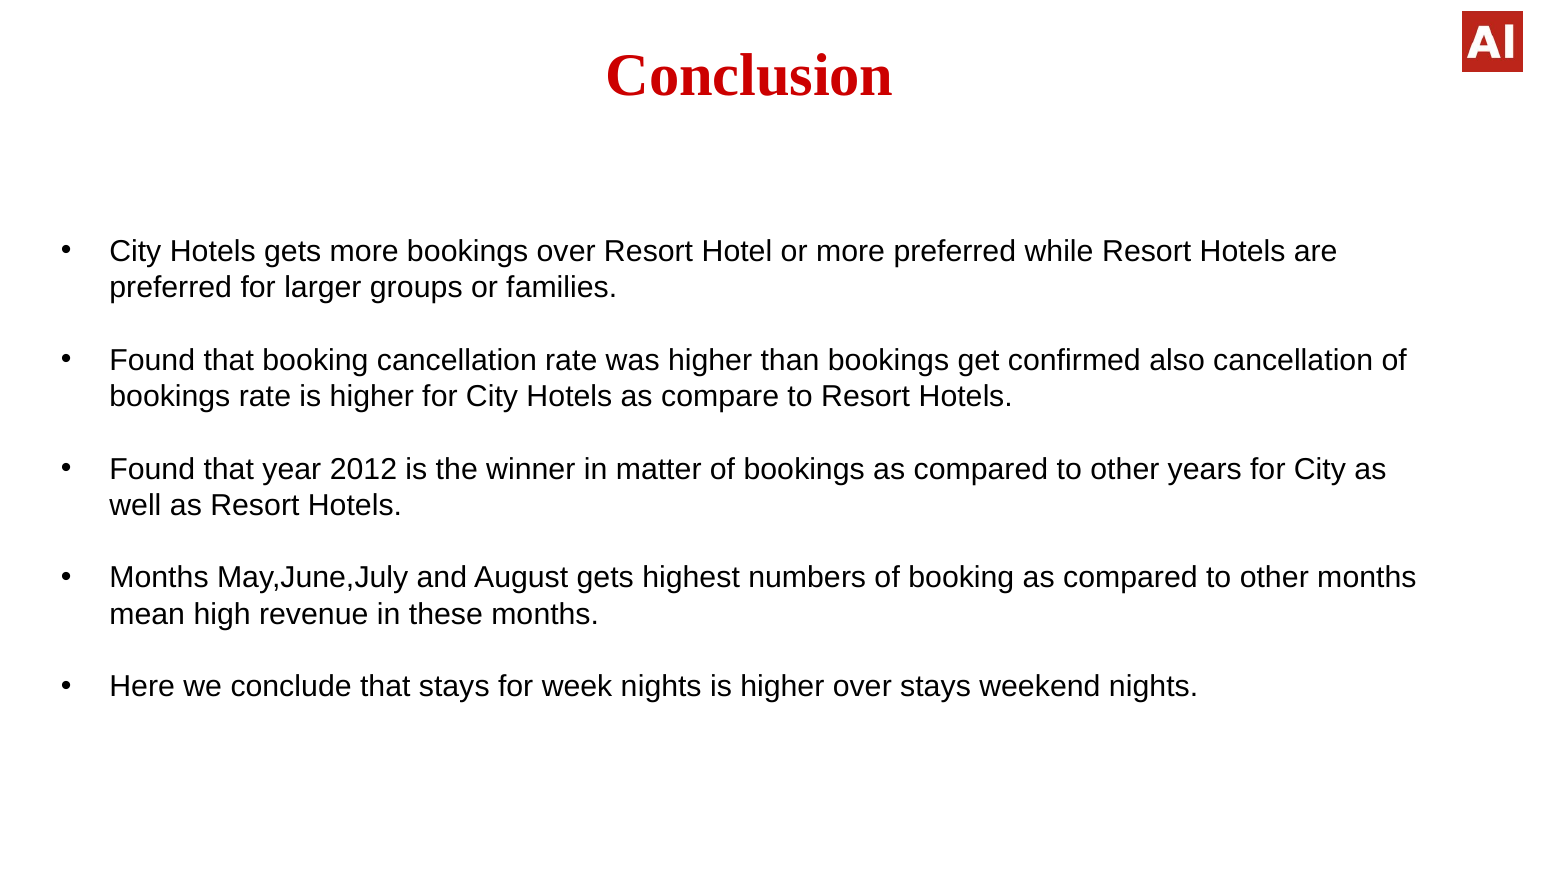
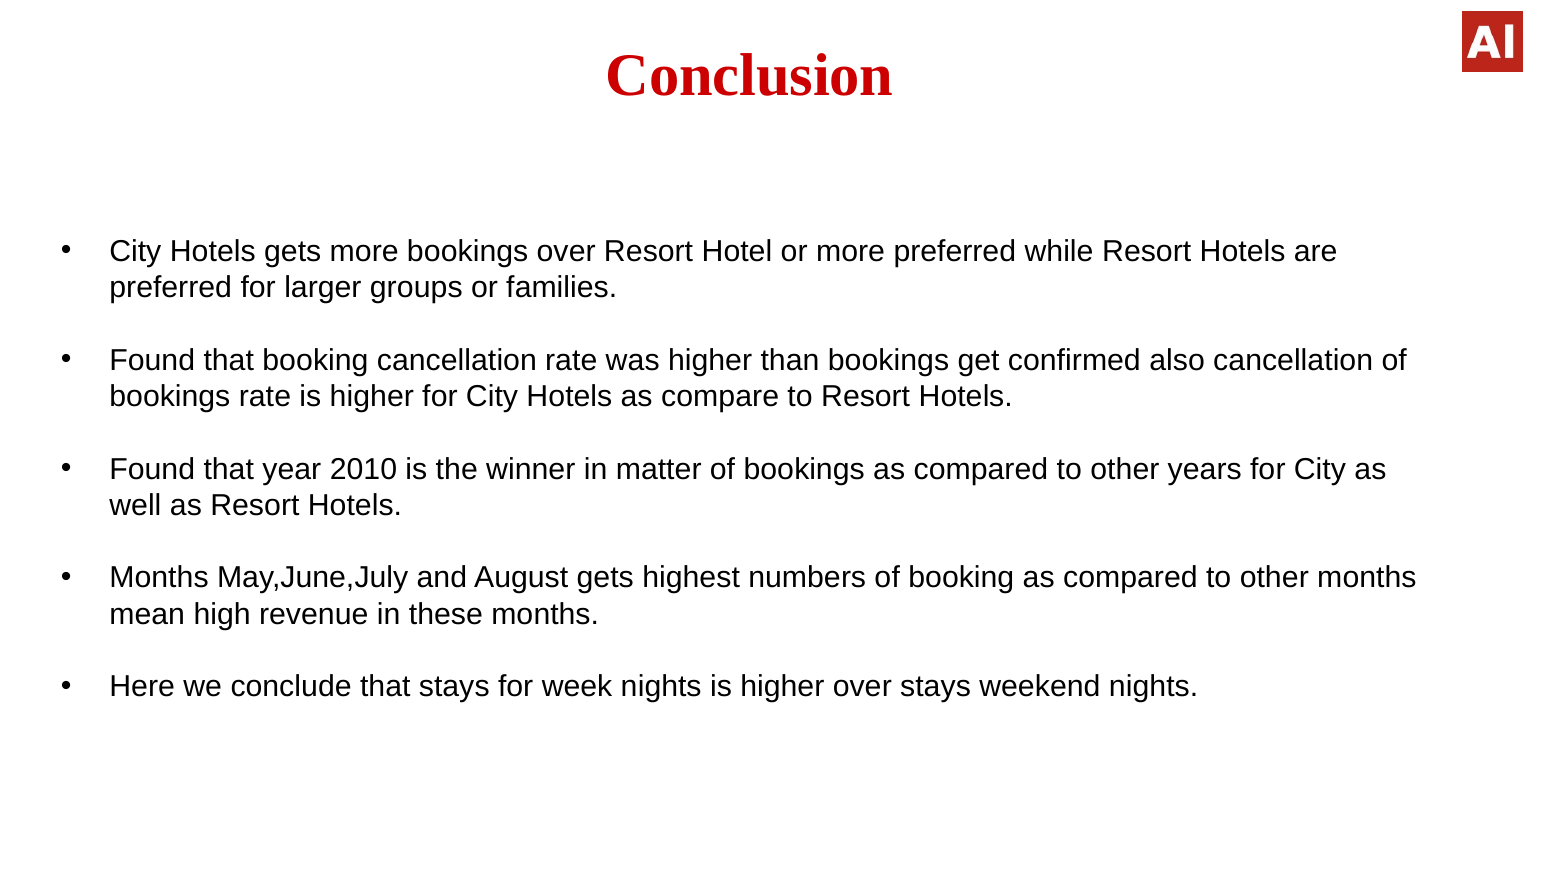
2012: 2012 -> 2010
